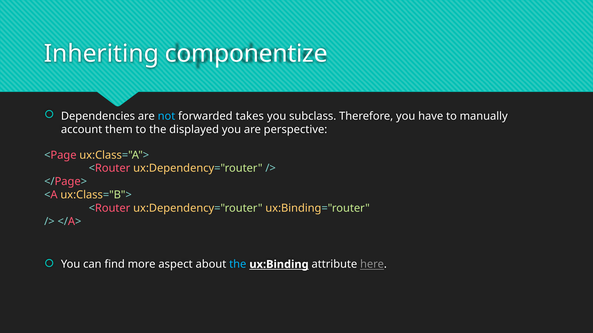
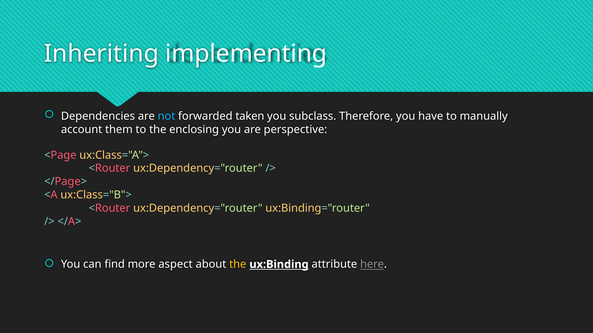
componentize: componentize -> implementing
takes: takes -> taken
displayed: displayed -> enclosing
the at (238, 265) colour: light blue -> yellow
